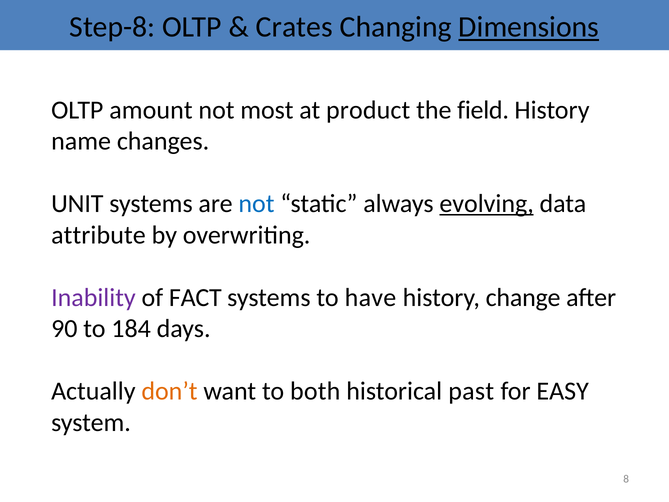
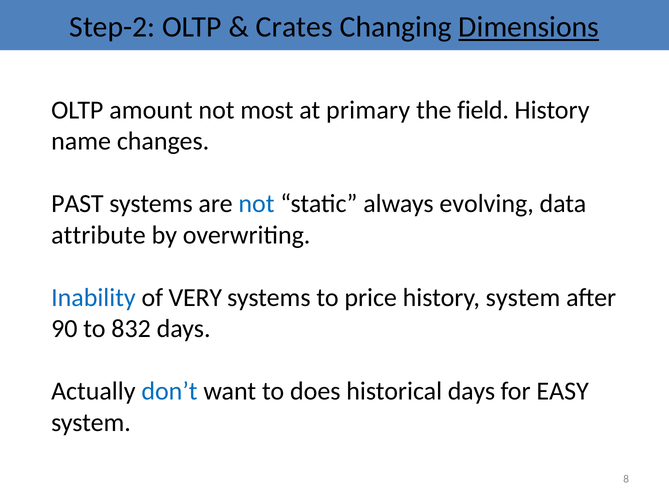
Step-8: Step-8 -> Step-2
product: product -> primary
UNIT: UNIT -> PAST
evolving underline: present -> none
Inability colour: purple -> blue
FACT: FACT -> VERY
have: have -> price
history change: change -> system
184: 184 -> 832
don’t colour: orange -> blue
both: both -> does
historical past: past -> days
